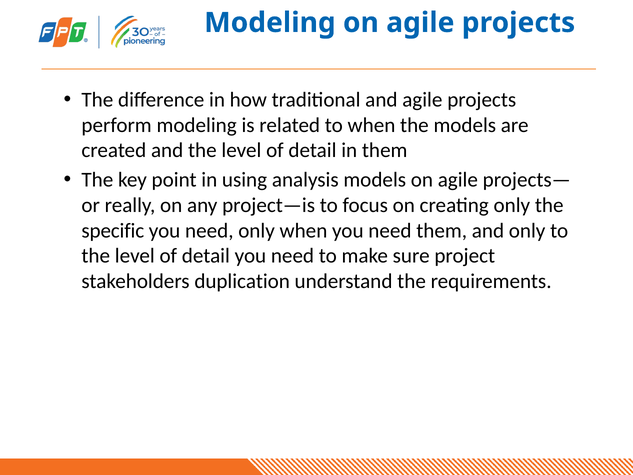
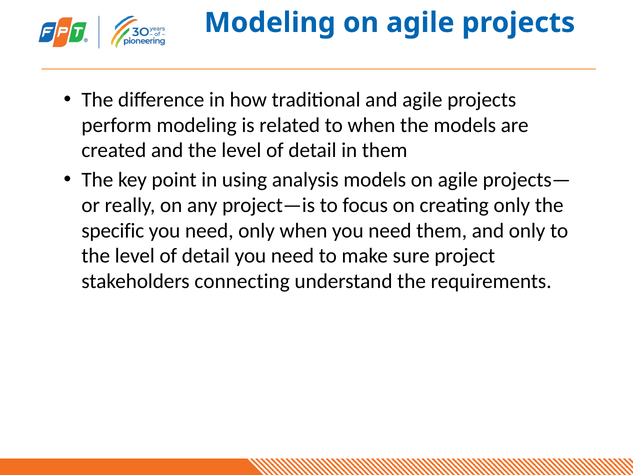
duplication: duplication -> connecting
